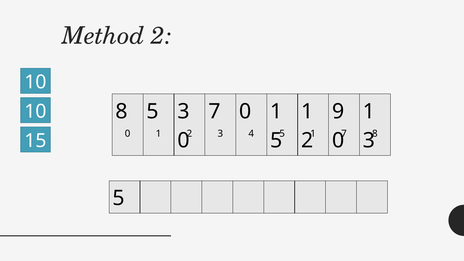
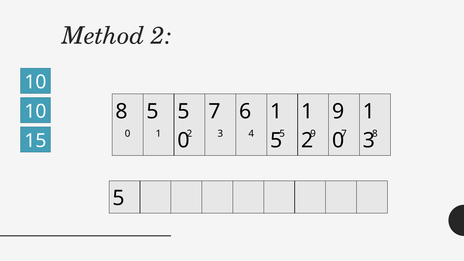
5 3: 3 -> 5
7 0: 0 -> 6
4 5 1: 1 -> 9
